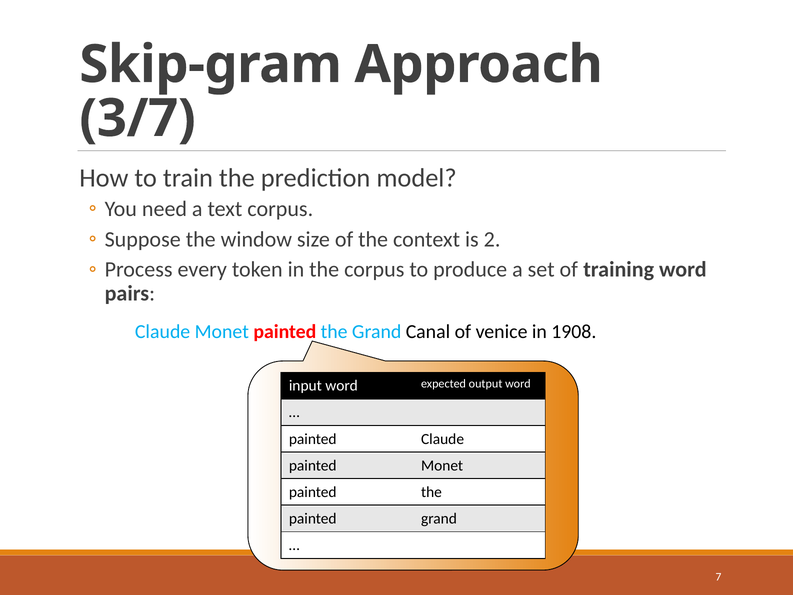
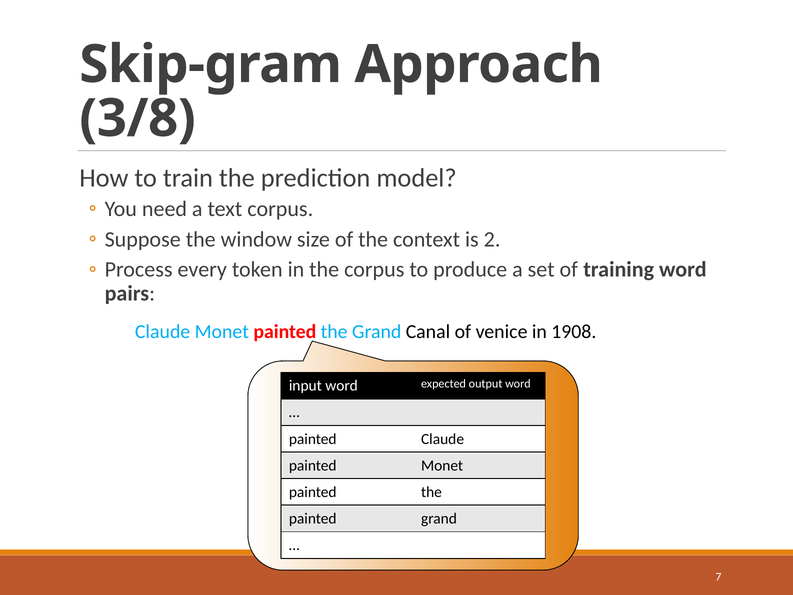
3/7: 3/7 -> 3/8
